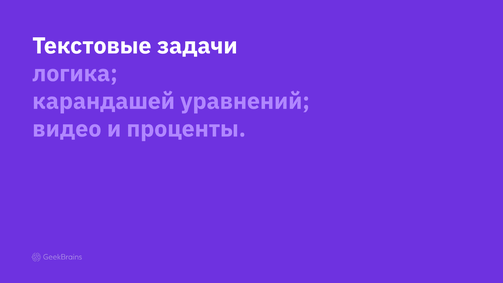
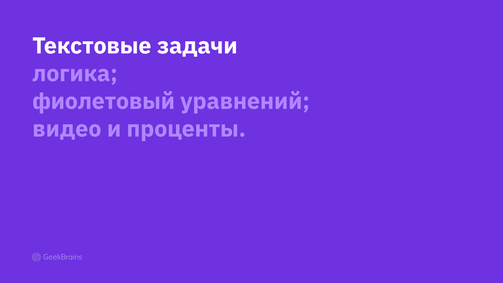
карандашей: карандашей -> фиолетовый
